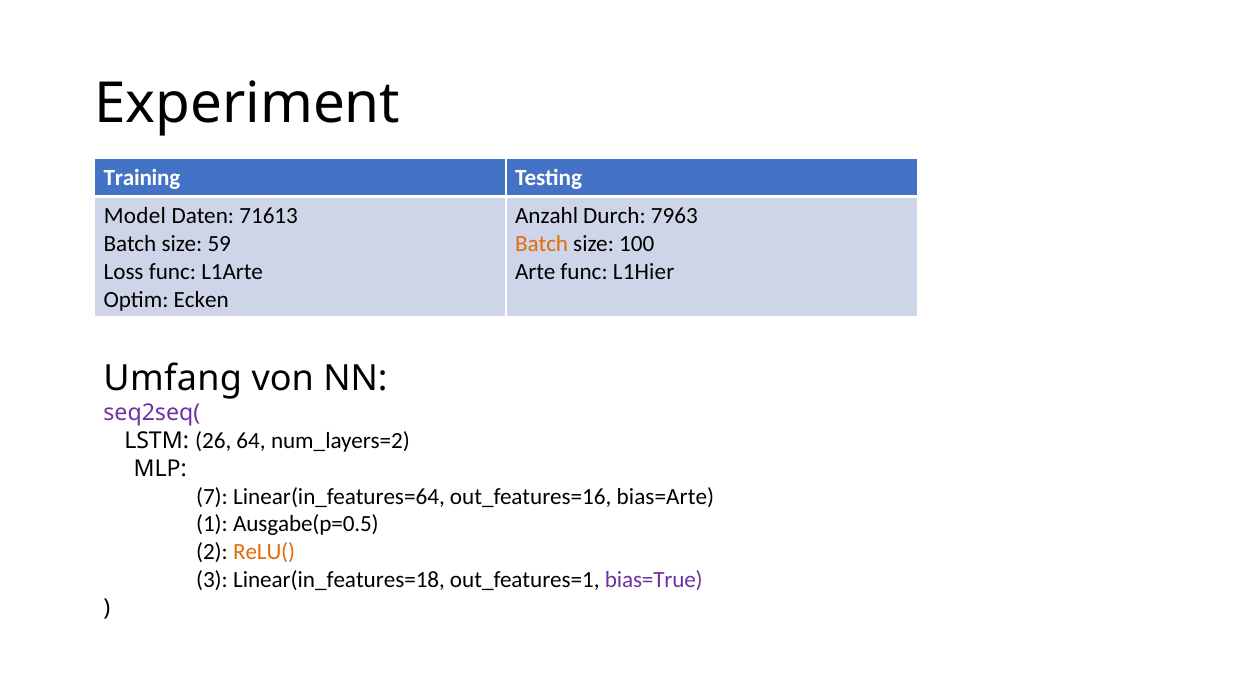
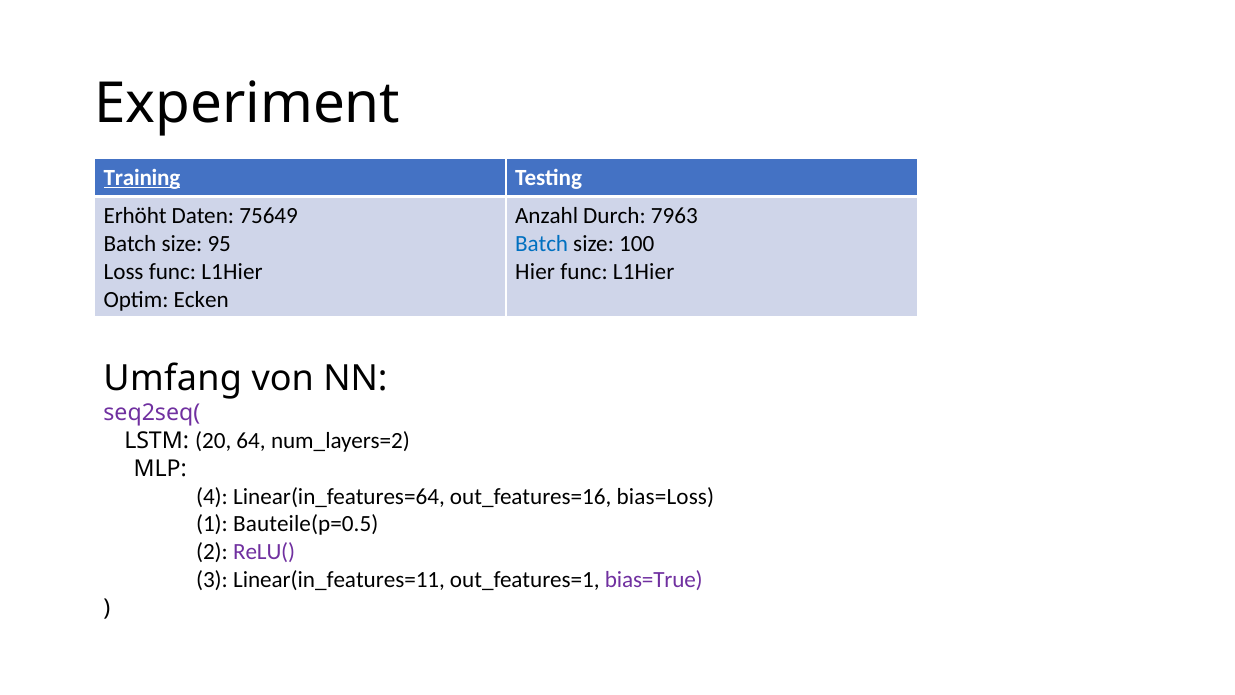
Training underline: none -> present
Model: Model -> Erhöht
71613: 71613 -> 75649
59: 59 -> 95
Batch at (542, 244) colour: orange -> blue
Loss func L1Arte: L1Arte -> L1Hier
Arte: Arte -> Hier
26: 26 -> 20
7: 7 -> 4
bias=Arte: bias=Arte -> bias=Loss
Ausgabe(p=0.5: Ausgabe(p=0.5 -> Bauteile(p=0.5
ReLU( colour: orange -> purple
Linear(in_features=18: Linear(in_features=18 -> Linear(in_features=11
